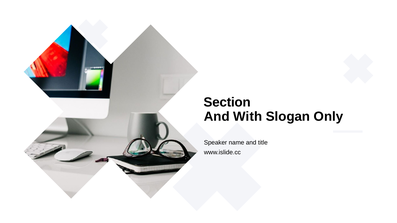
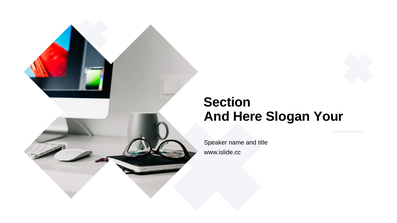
With: With -> Here
Only: Only -> Your
